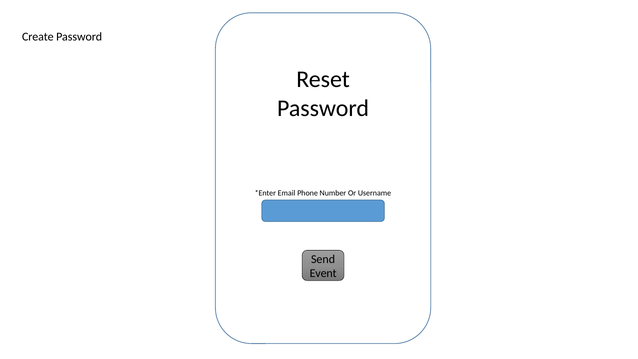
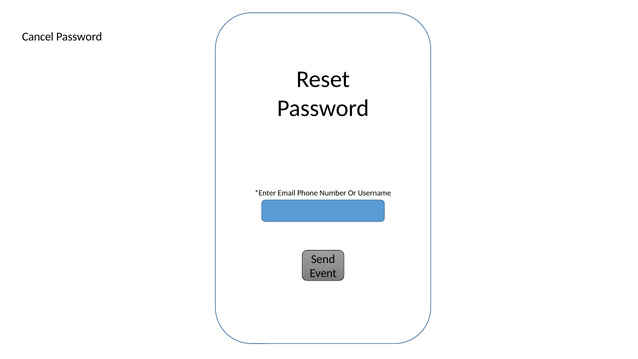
Create: Create -> Cancel
